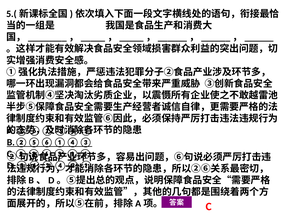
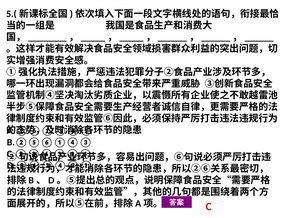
B.②⑤⑥①④③ underline: present -> none
